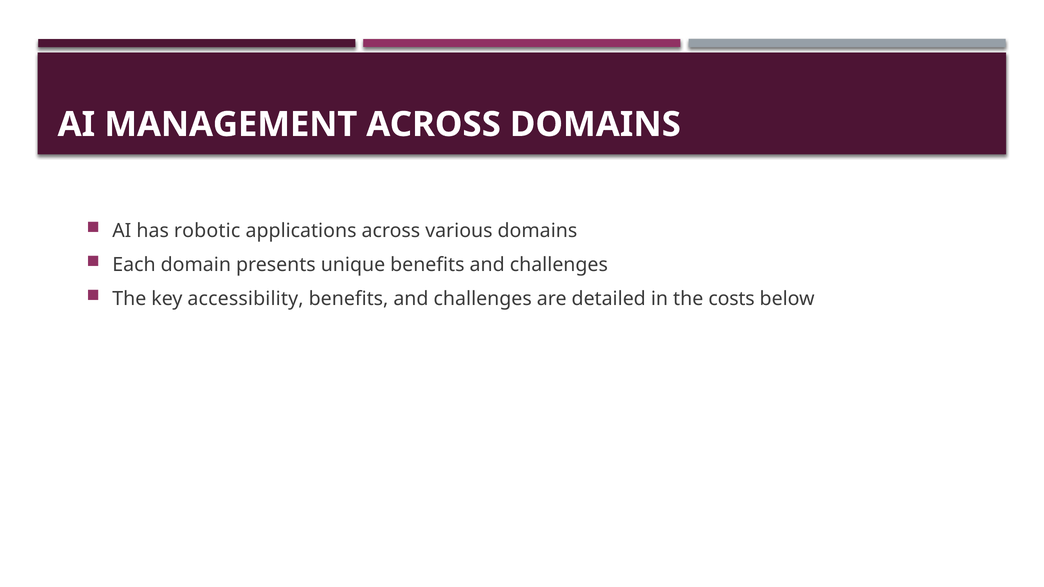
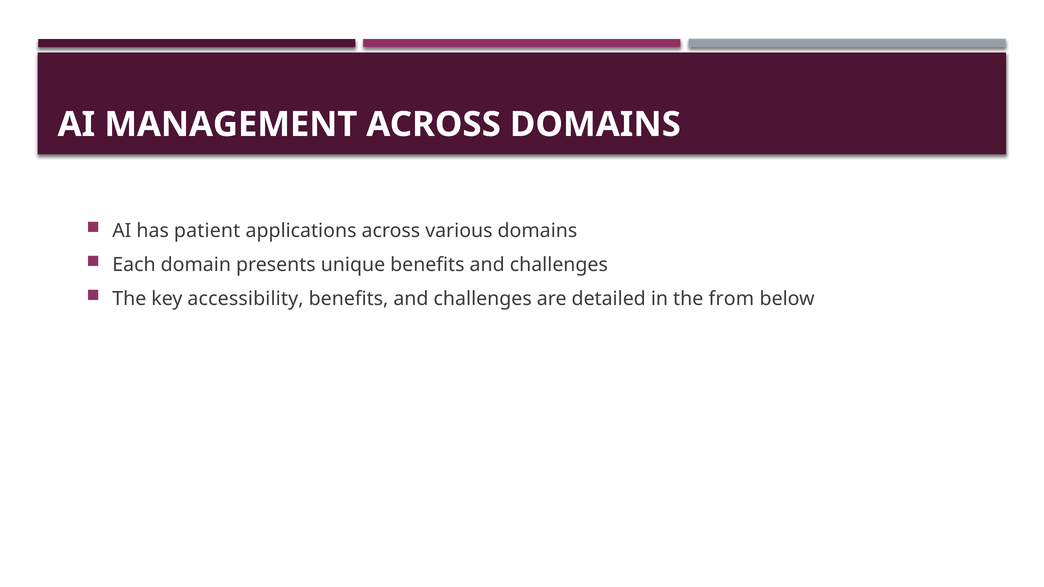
robotic: robotic -> patient
costs: costs -> from
